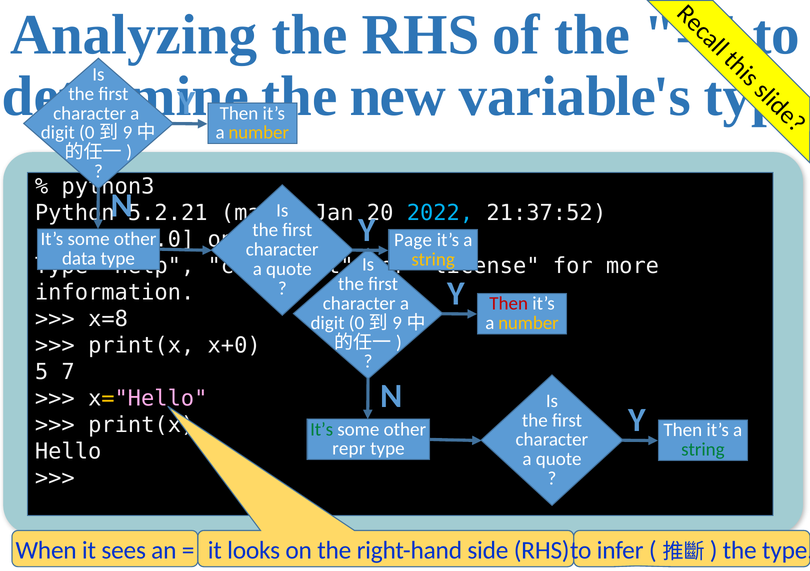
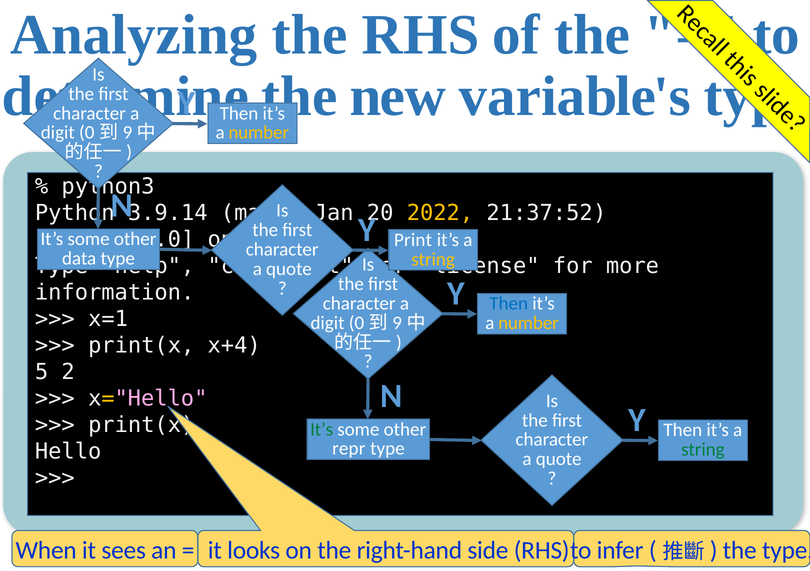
5.2.21: 5.2.21 -> 3.9.14
2022 colour: light blue -> yellow
Page: Page -> Print
Then at (509, 303) colour: red -> blue
x=8: x=8 -> x=1
x+0: x+0 -> x+4
7: 7 -> 2
